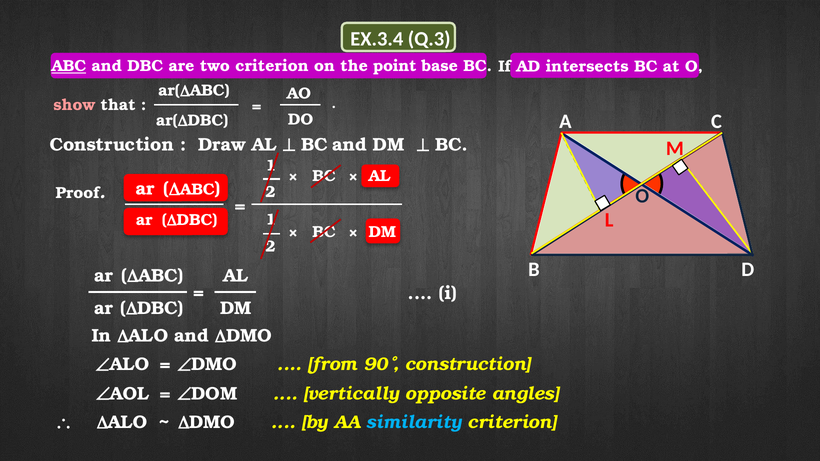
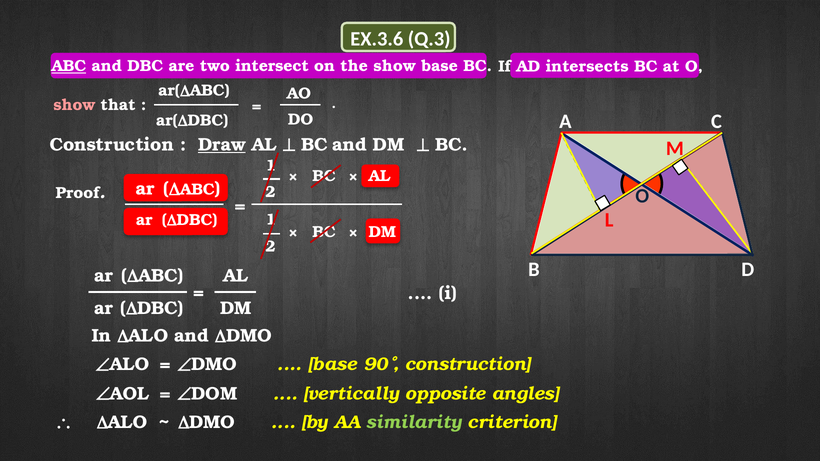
EX.3.4: EX.3.4 -> EX.3.6
two criterion: criterion -> intersect
the point: point -> show
Draw underline: none -> present
from at (333, 365): from -> base
similarity colour: light blue -> light green
